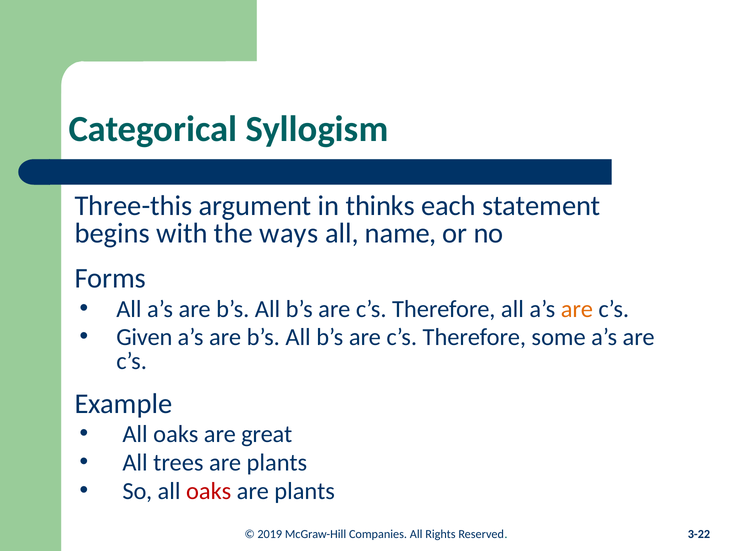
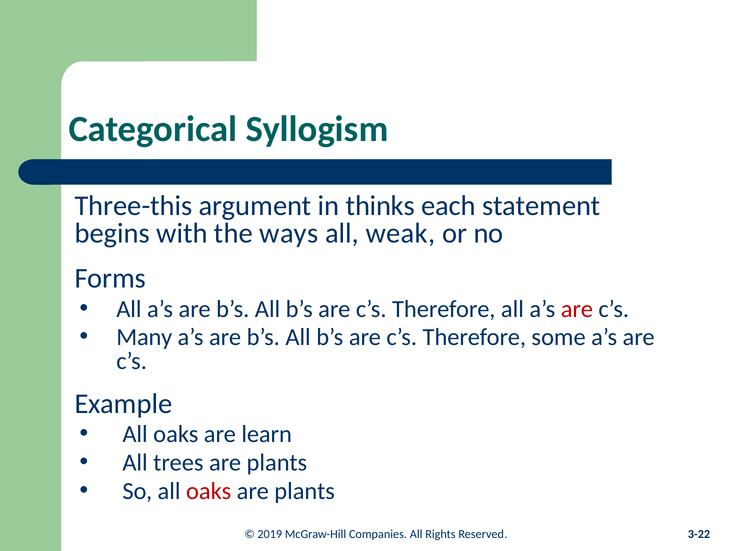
name: name -> weak
are at (577, 309) colour: orange -> red
Given: Given -> Many
great: great -> learn
